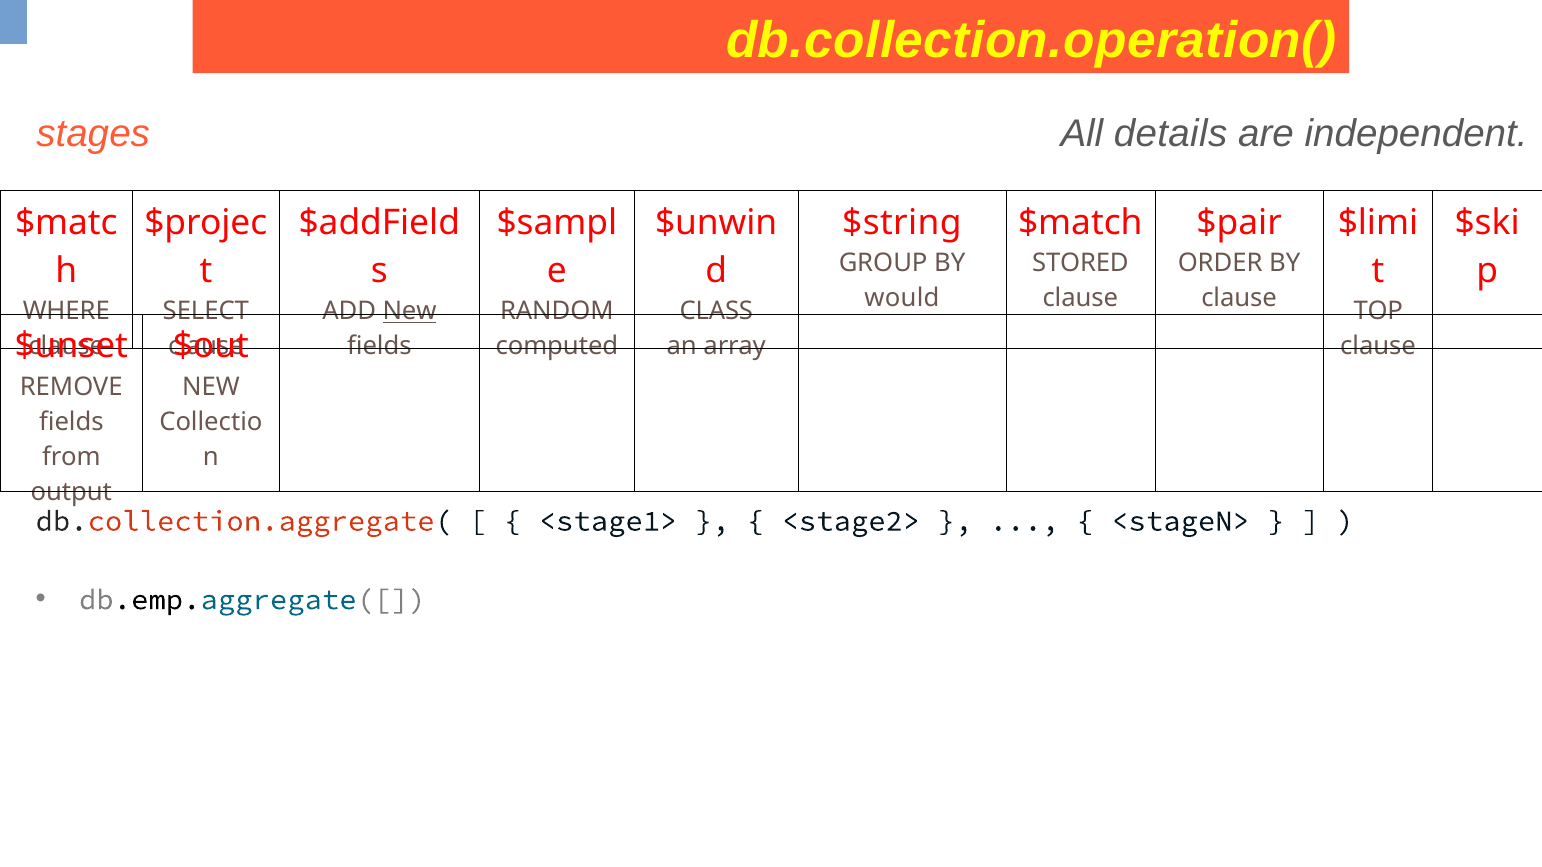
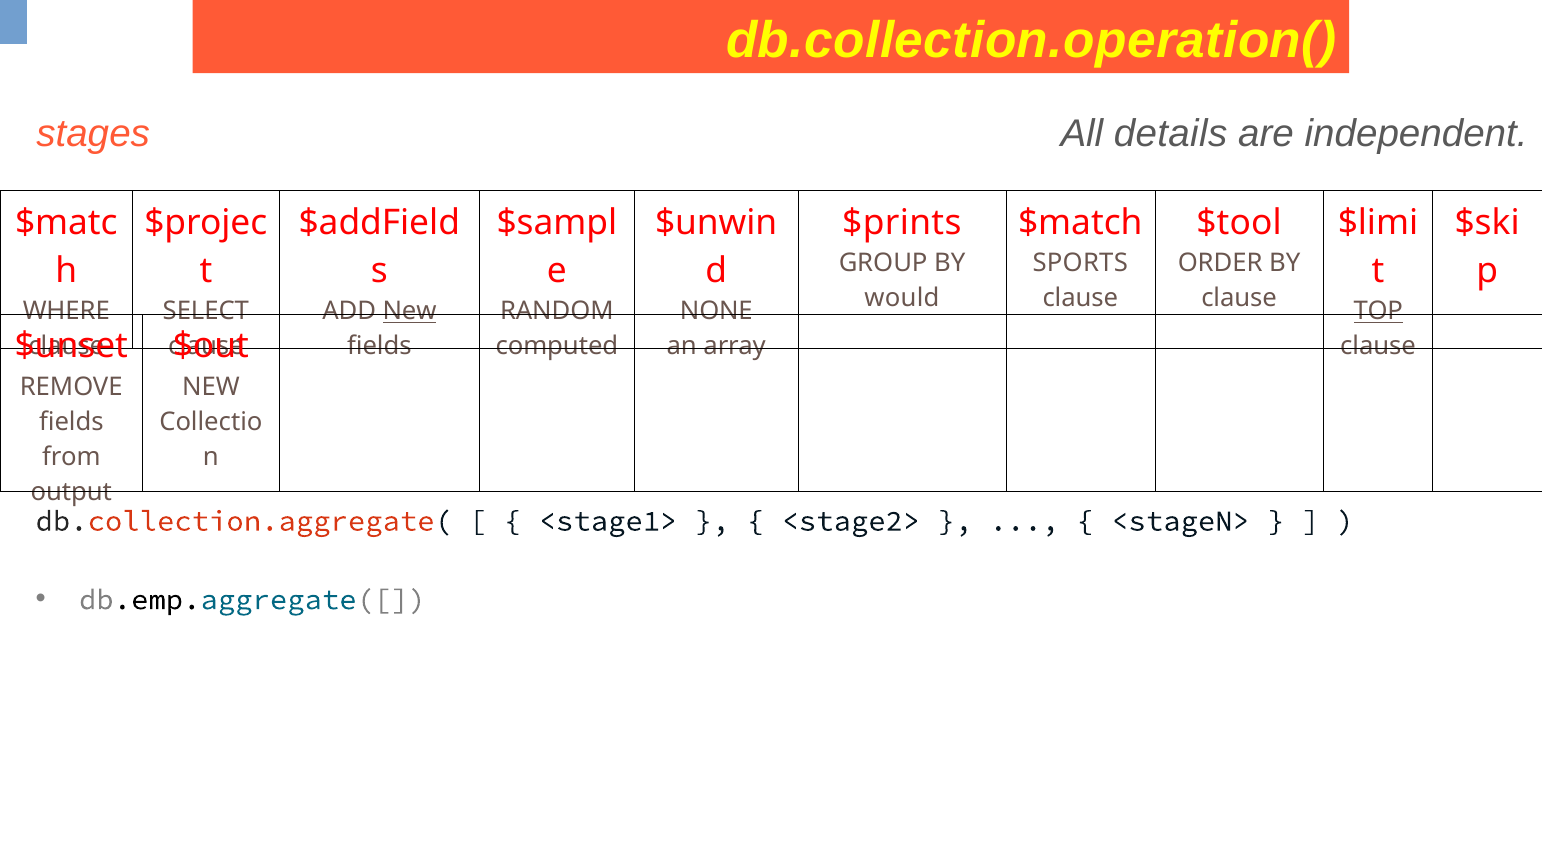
$string: $string -> $prints
$pair: $pair -> $tool
STORED: STORED -> SPORTS
CLASS: CLASS -> NONE
TOP underline: none -> present
